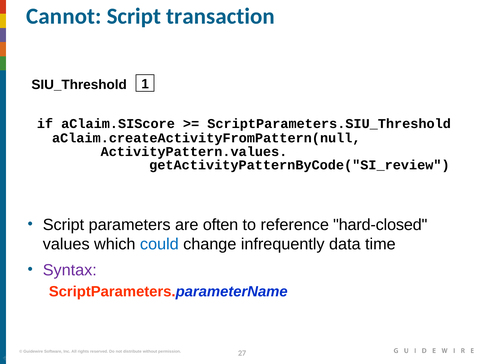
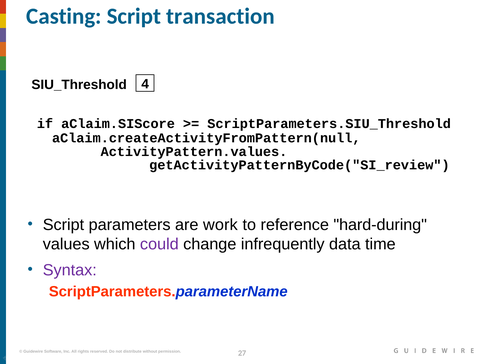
Cannot: Cannot -> Casting
1: 1 -> 4
often: often -> work
hard-closed: hard-closed -> hard-during
could colour: blue -> purple
